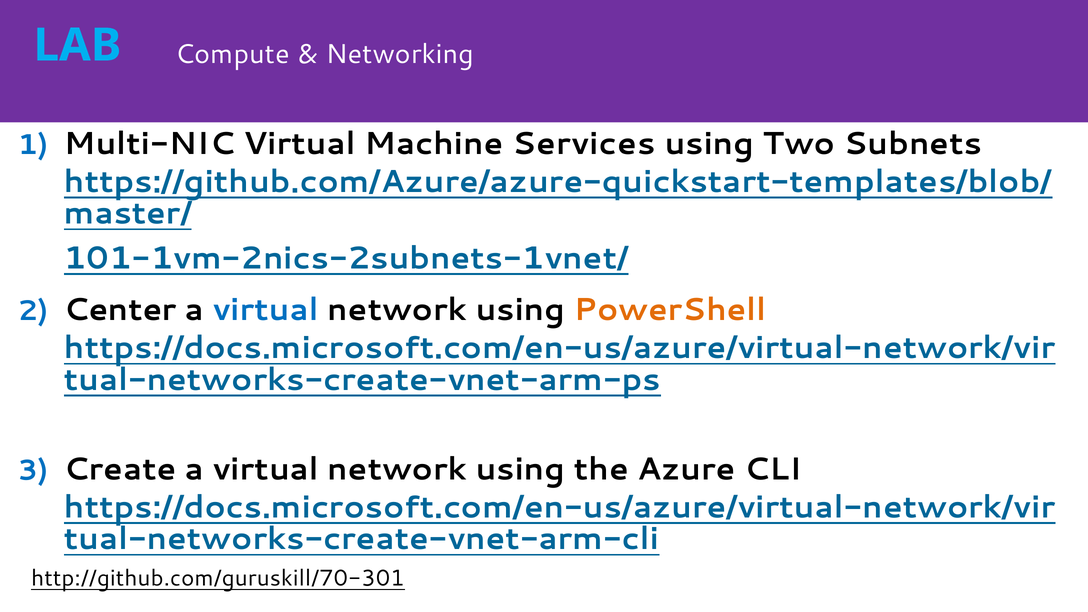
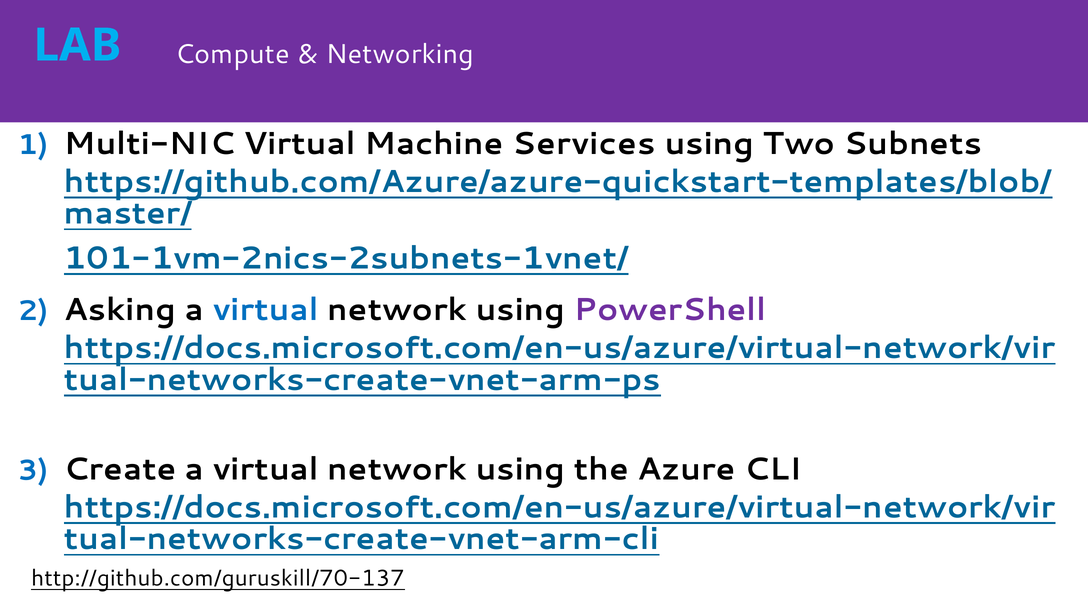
Center: Center -> Asking
PowerShell colour: orange -> purple
http://github.com/guruskill/70-301: http://github.com/guruskill/70-301 -> http://github.com/guruskill/70-137
